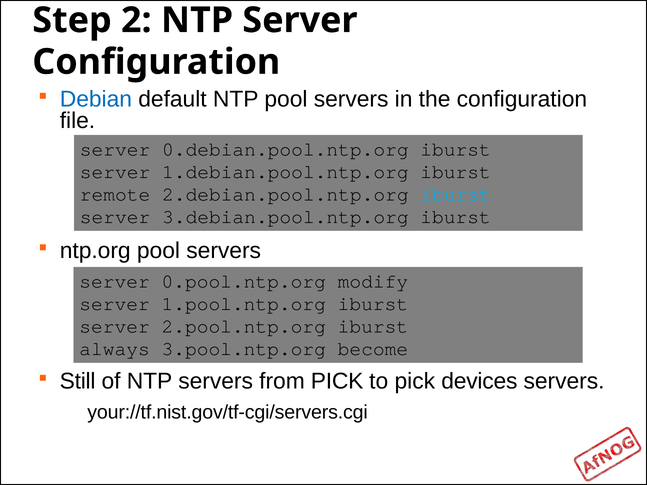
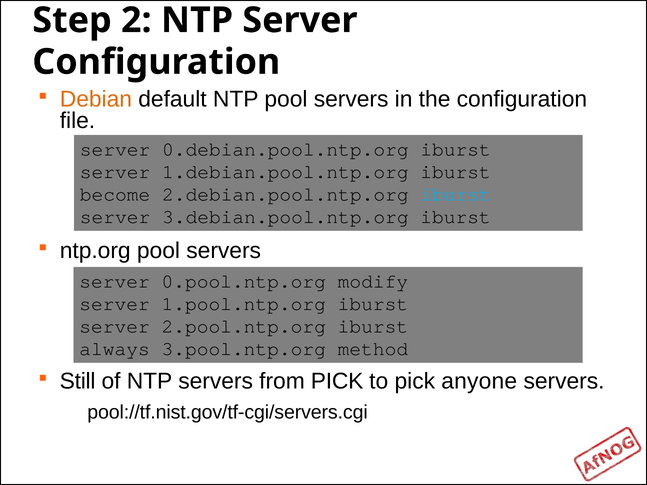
Debian colour: blue -> orange
remote: remote -> become
become: become -> method
devices: devices -> anyone
your://tf.nist.gov/tf-cgi/servers.cgi: your://tf.nist.gov/tf-cgi/servers.cgi -> pool://tf.nist.gov/tf-cgi/servers.cgi
